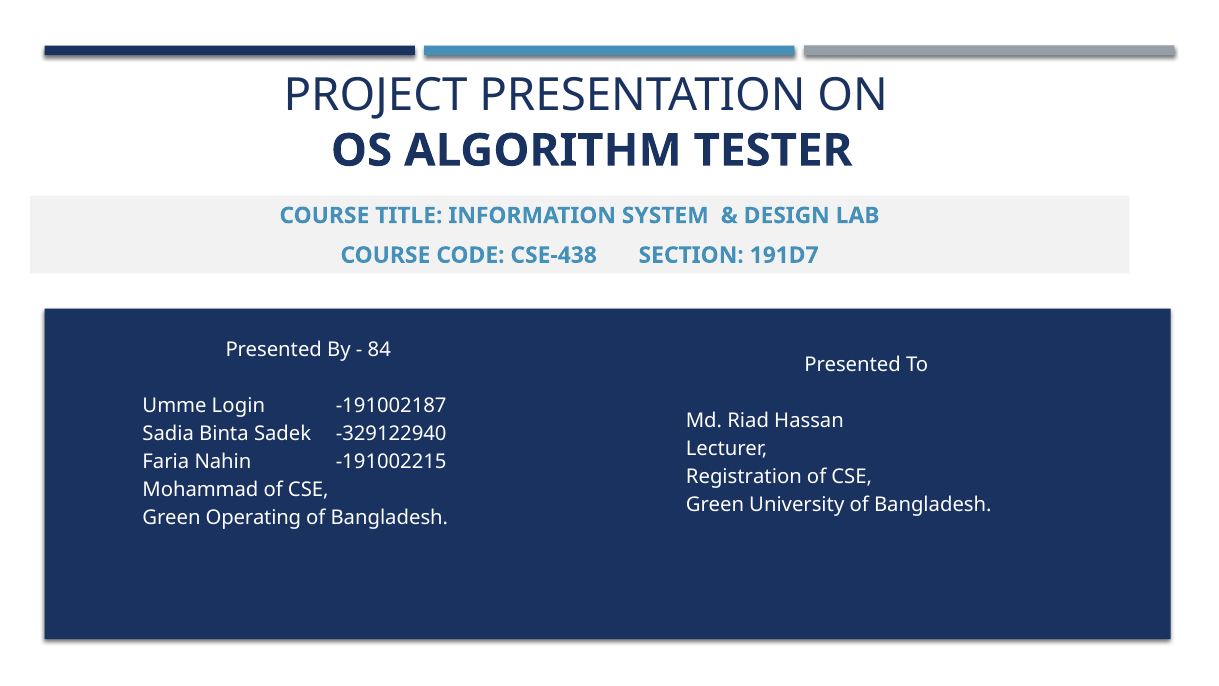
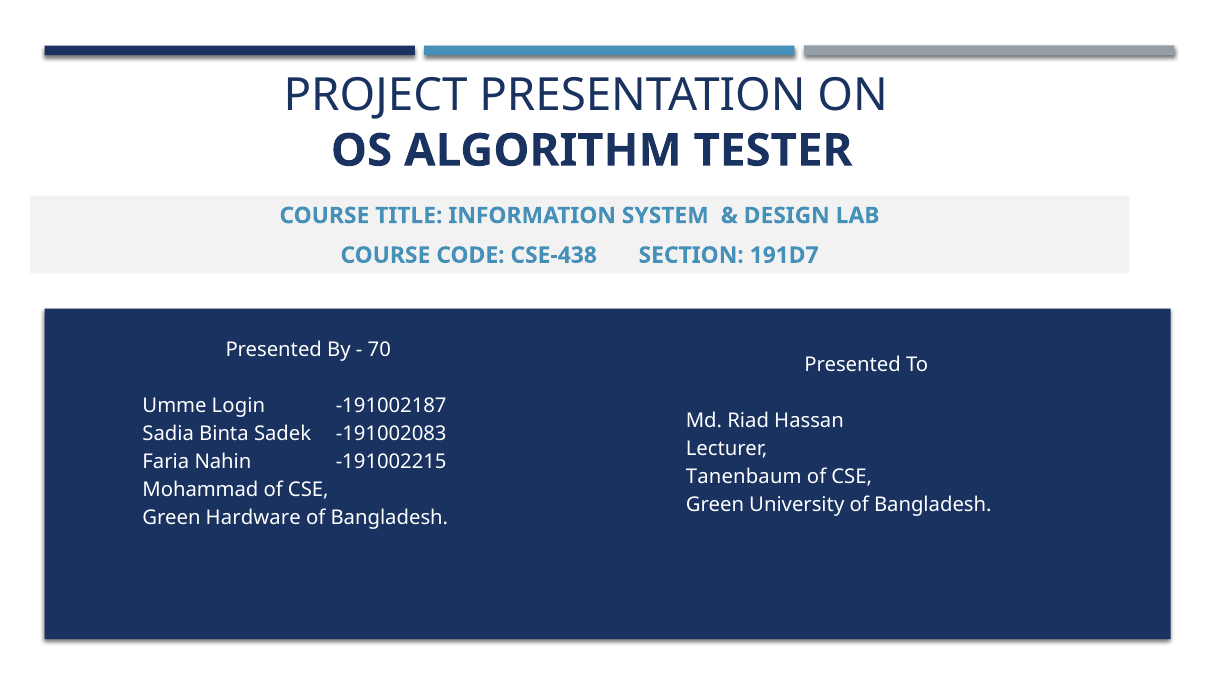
84: 84 -> 70
-329122940: -329122940 -> -191002083
Registration: Registration -> Tanenbaum
Operating: Operating -> Hardware
